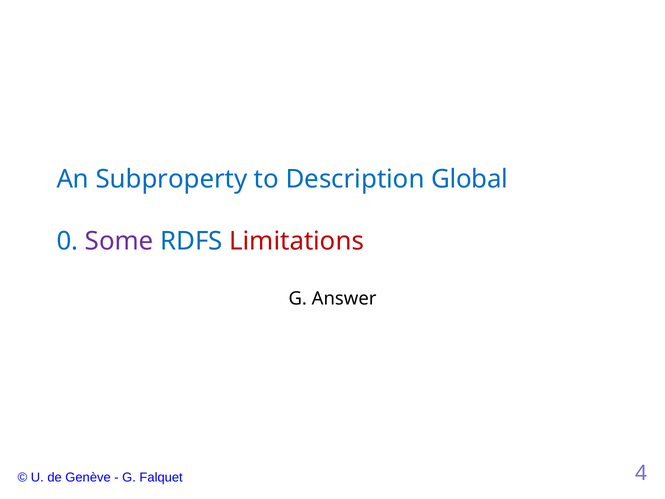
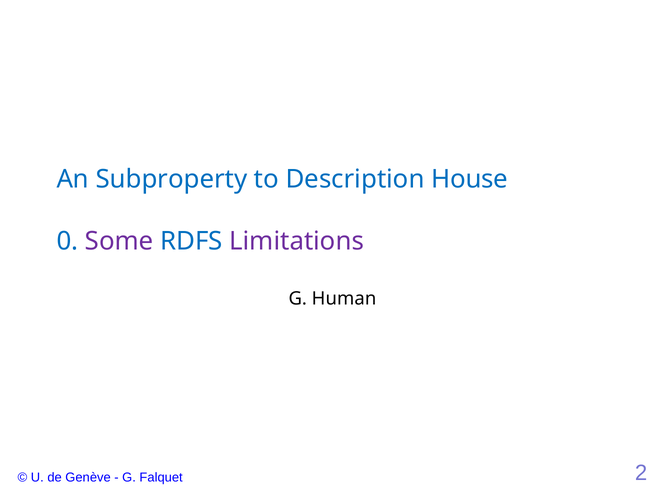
Global: Global -> House
Limitations colour: red -> purple
Answer: Answer -> Human
4: 4 -> 2
